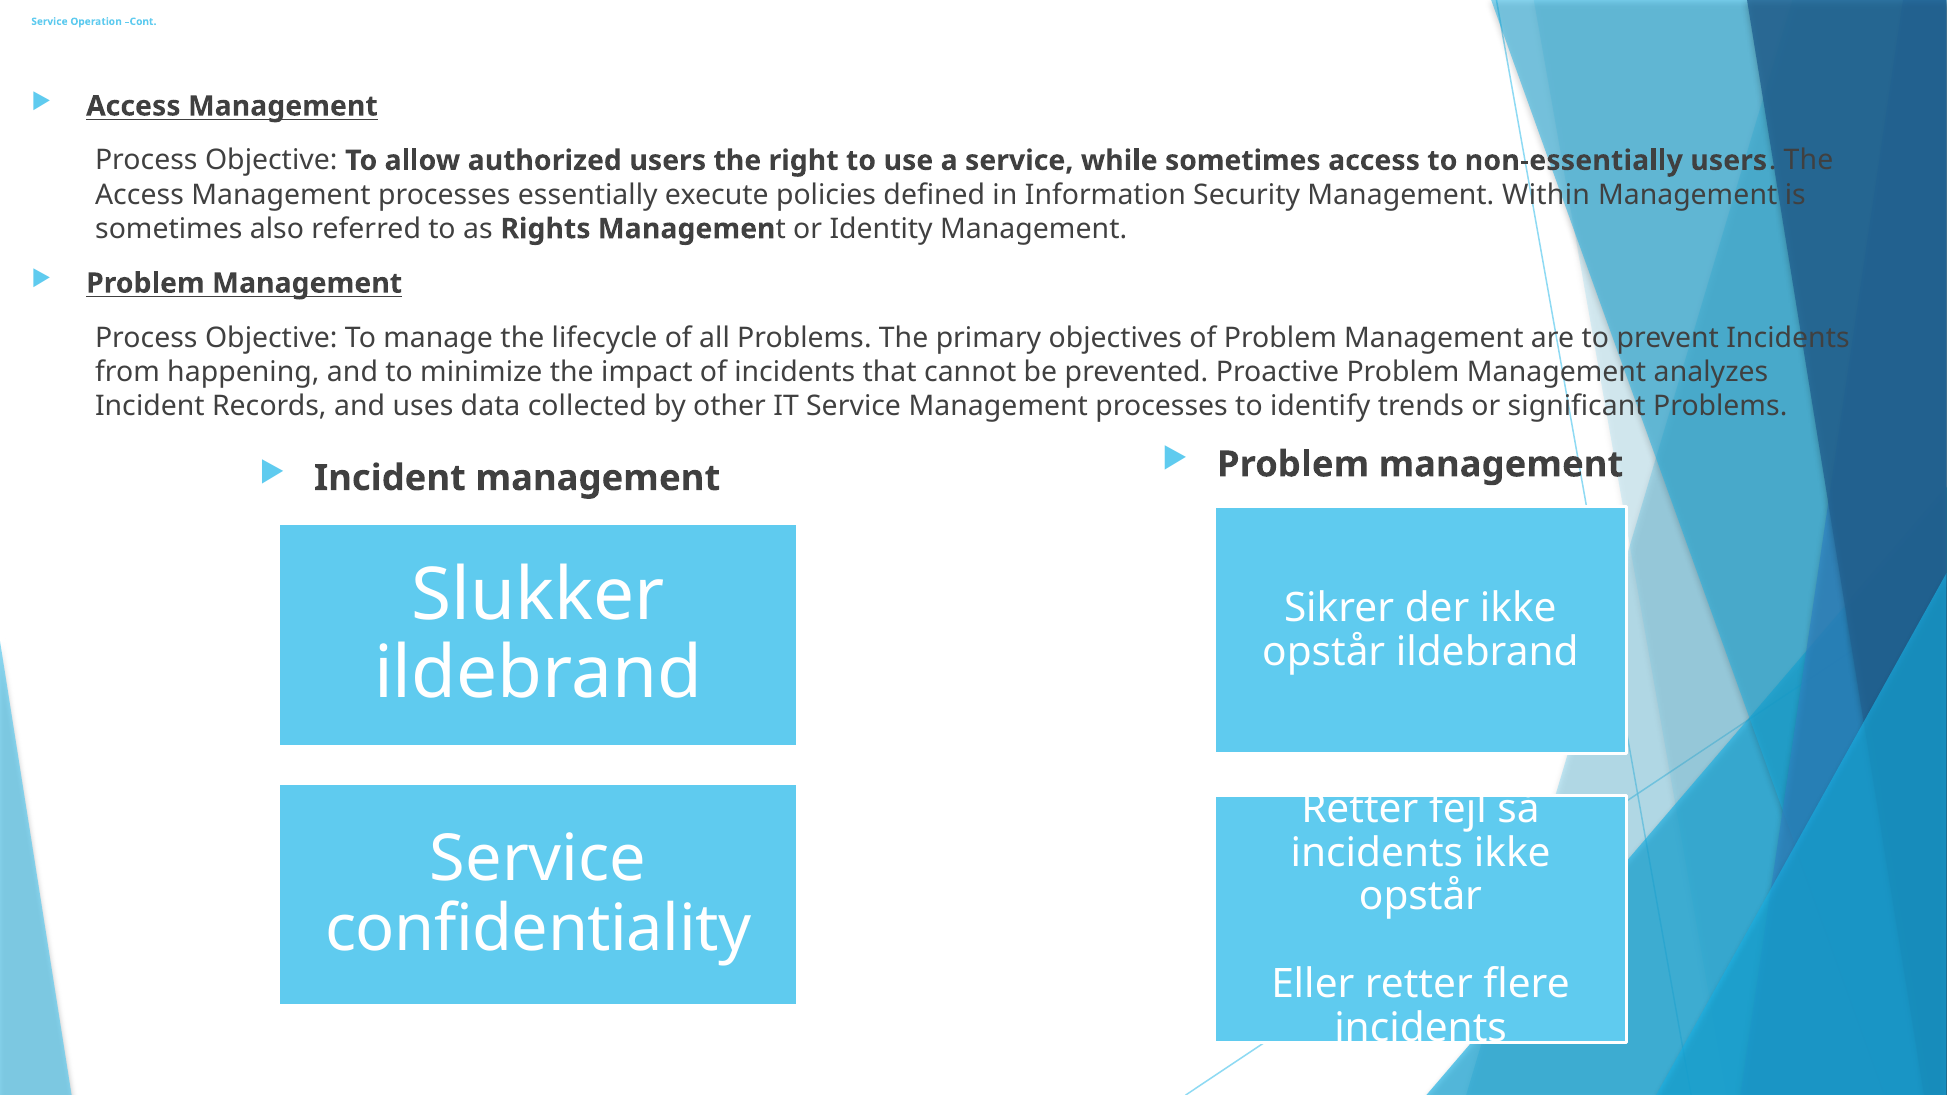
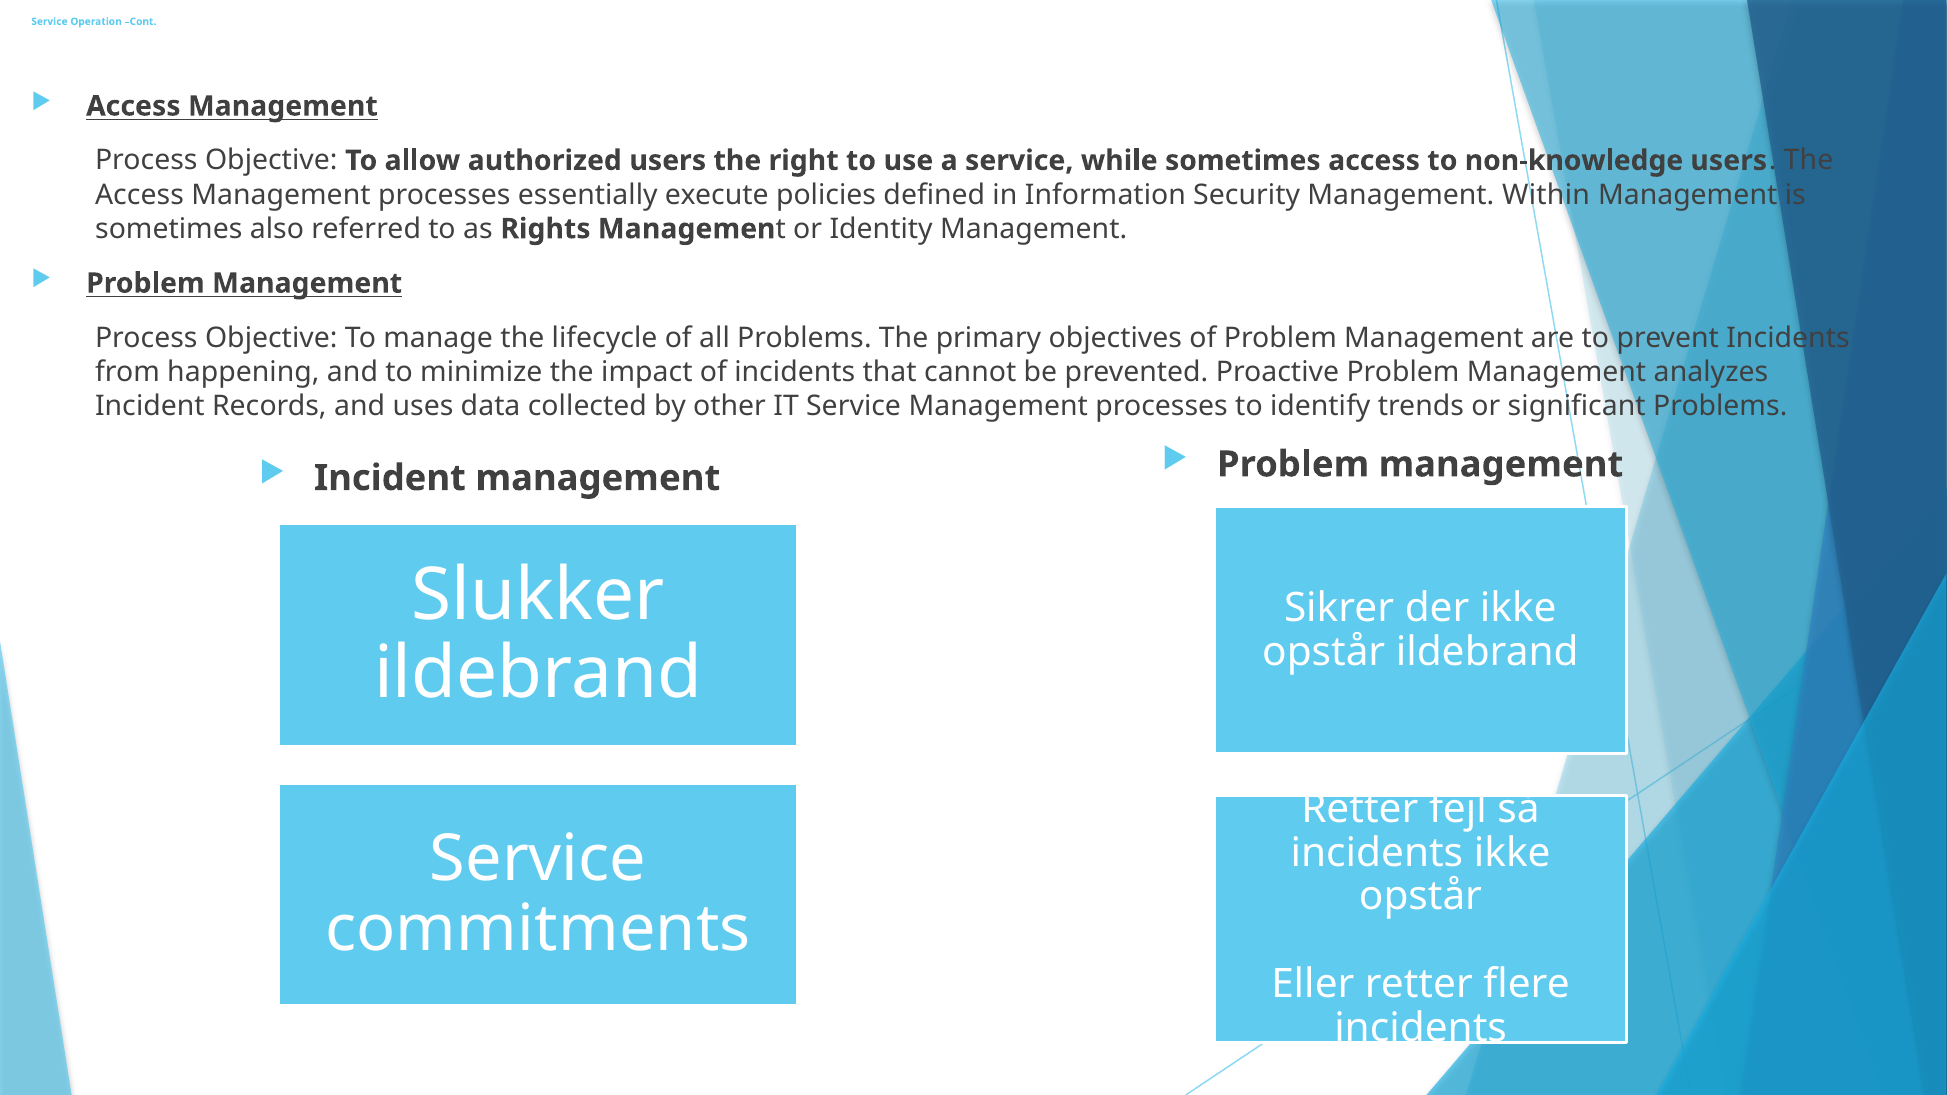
non-essentially: non-essentially -> non-knowledge
confidentiality: confidentiality -> commitments
